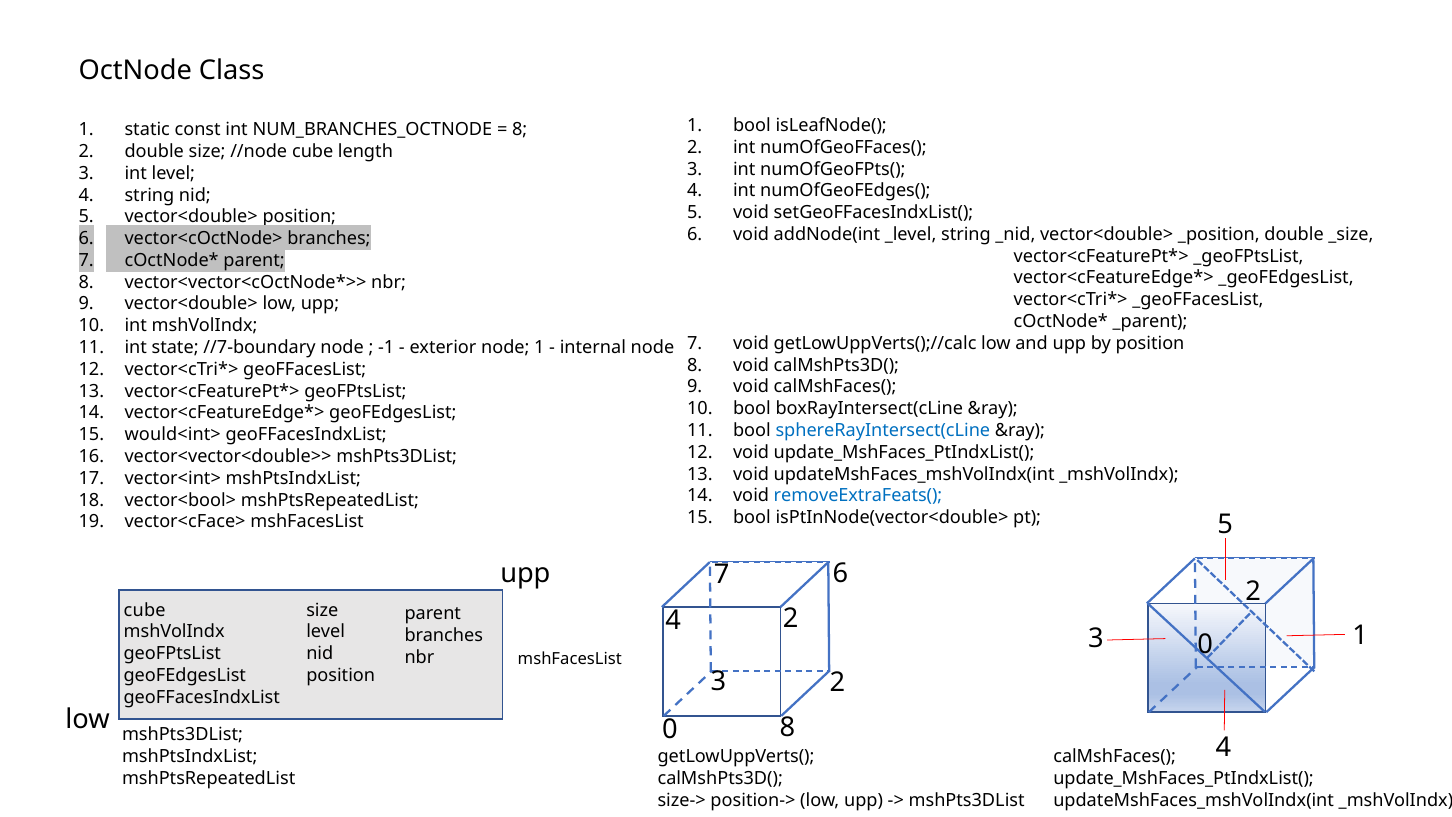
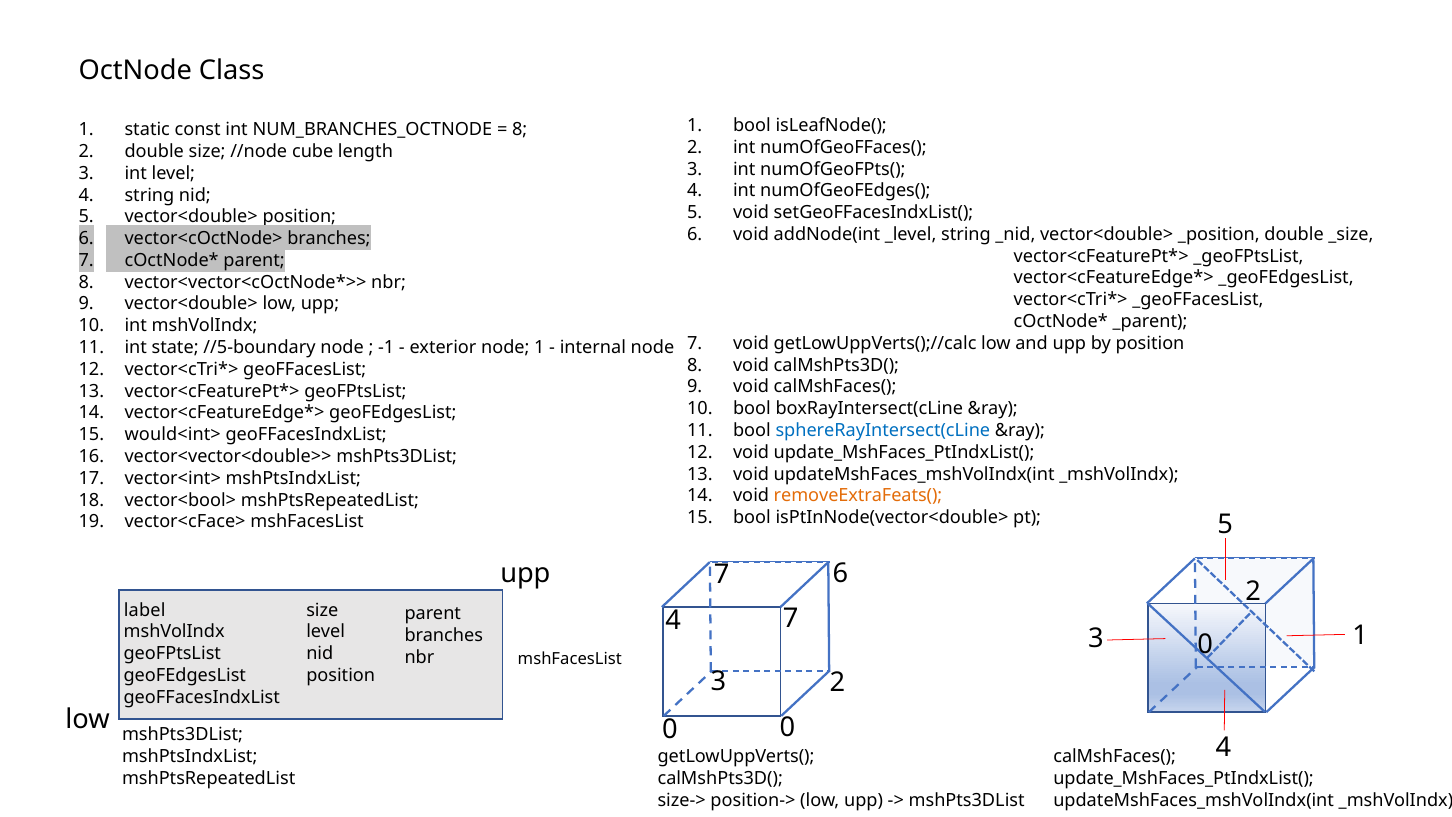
//7-boundary: //7-boundary -> //5-boundary
removeExtraFeats( colour: blue -> orange
cube at (145, 610): cube -> label
4 2: 2 -> 7
0 8: 8 -> 0
